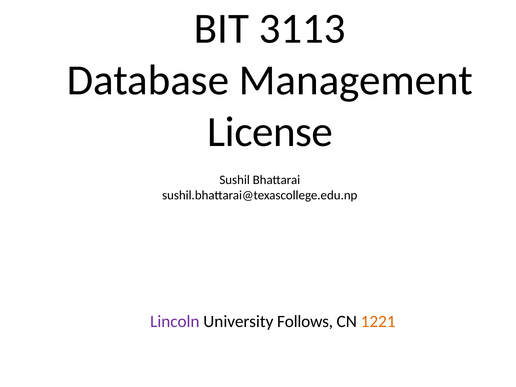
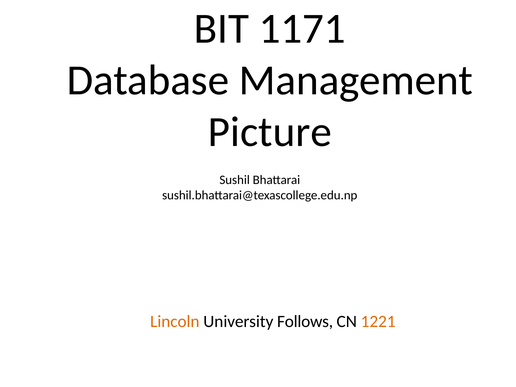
3113: 3113 -> 1171
License: License -> Picture
Lincoln colour: purple -> orange
